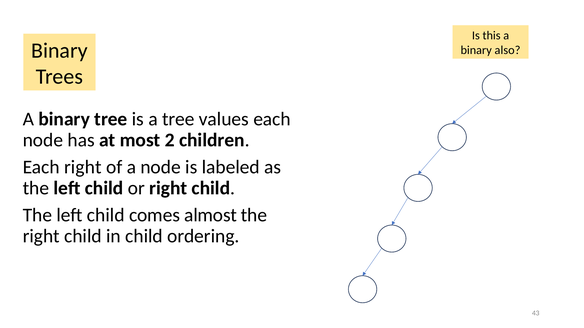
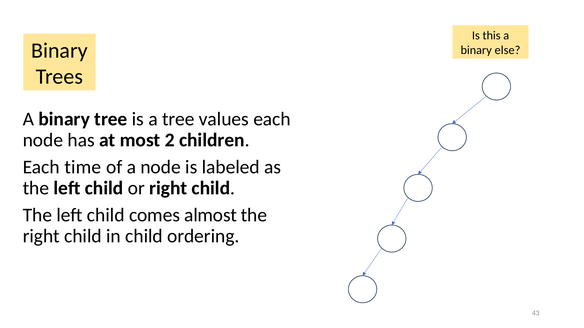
also: also -> else
Each right: right -> time
